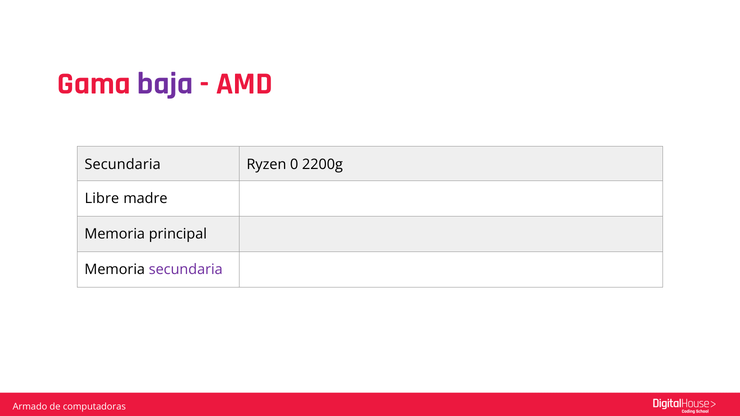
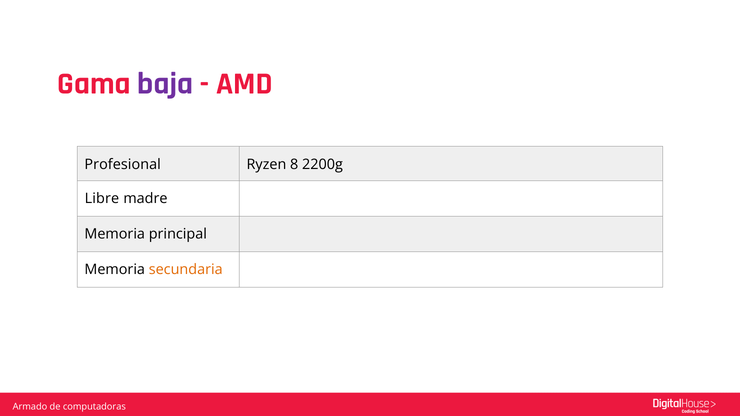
Secundaria at (123, 164): Secundaria -> Profesional
0: 0 -> 8
secundaria at (186, 270) colour: purple -> orange
